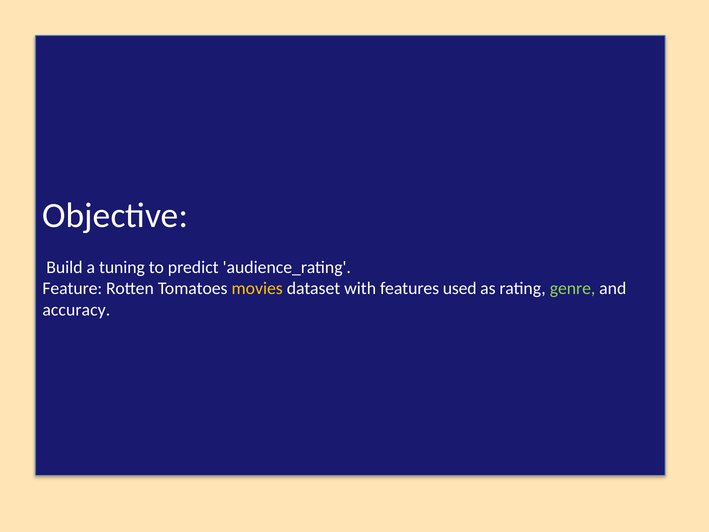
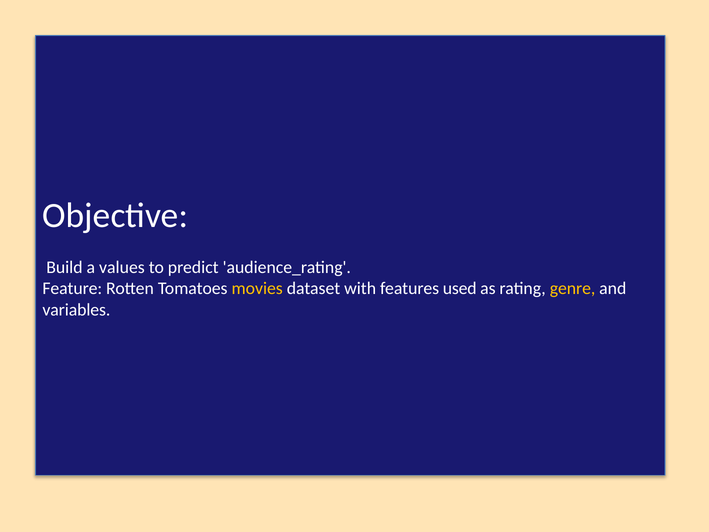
tuning: tuning -> values
genre colour: light green -> yellow
accuracy: accuracy -> variables
